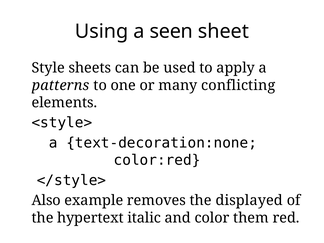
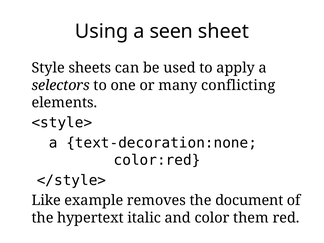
patterns: patterns -> selectors
Also: Also -> Like
displayed: displayed -> document
